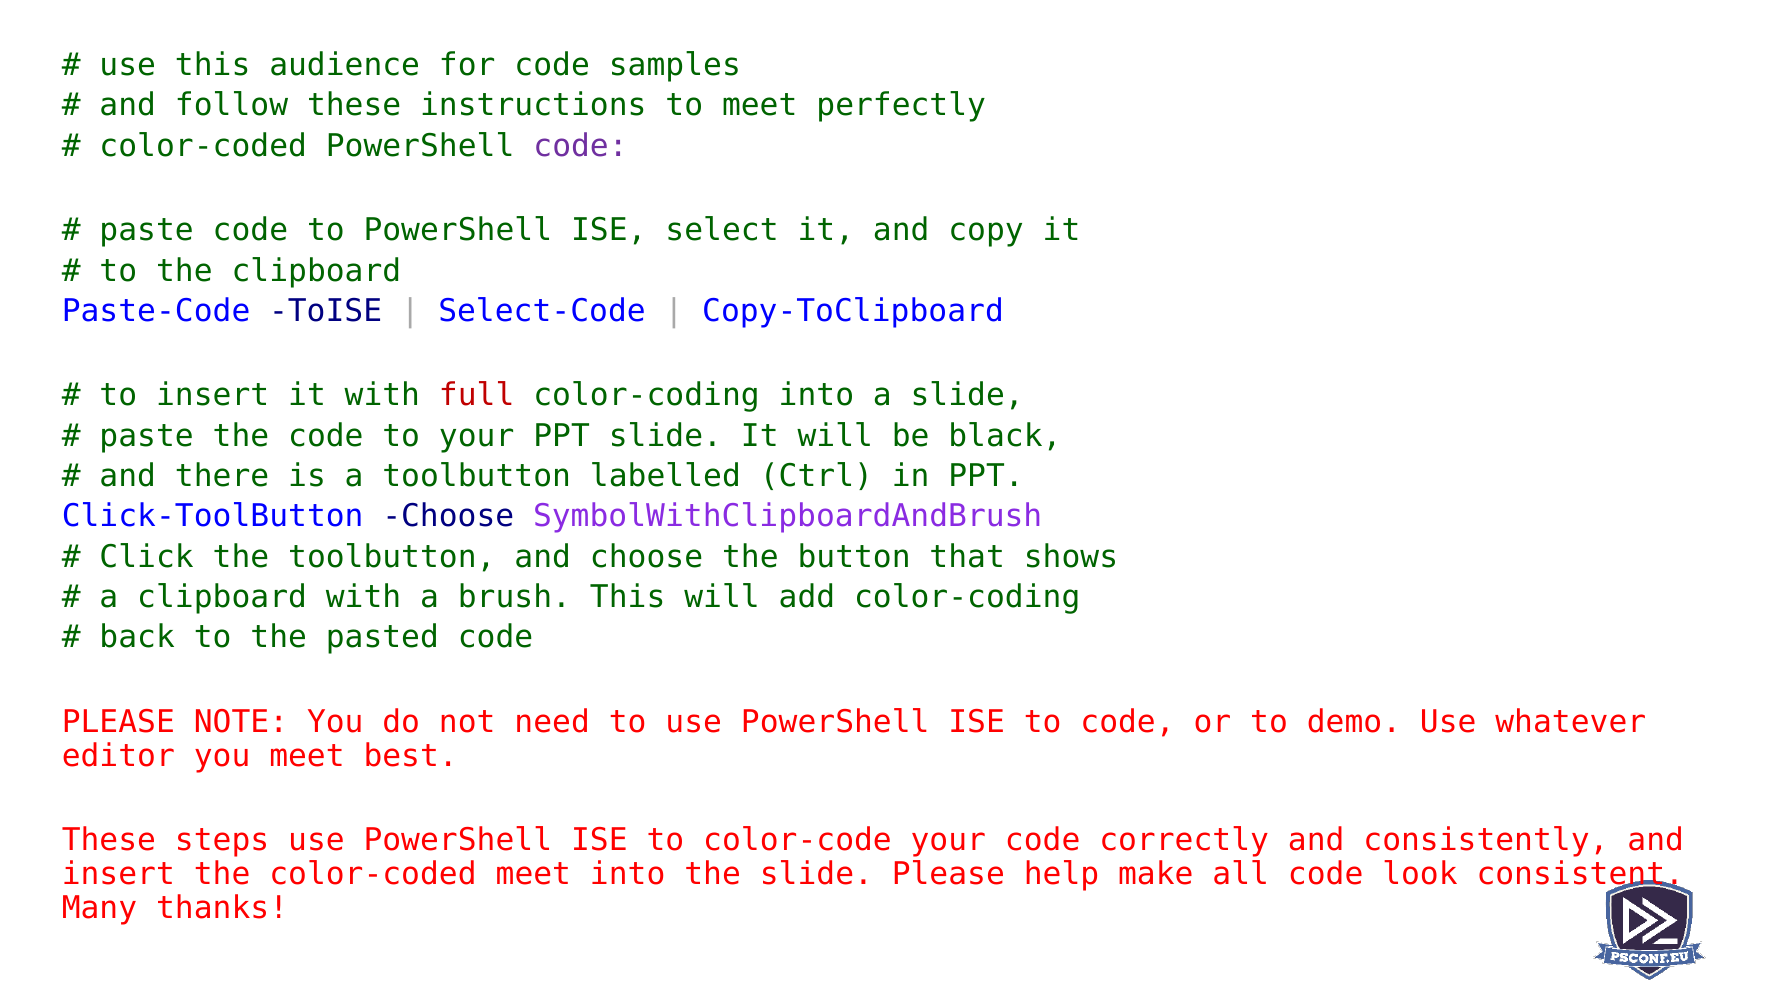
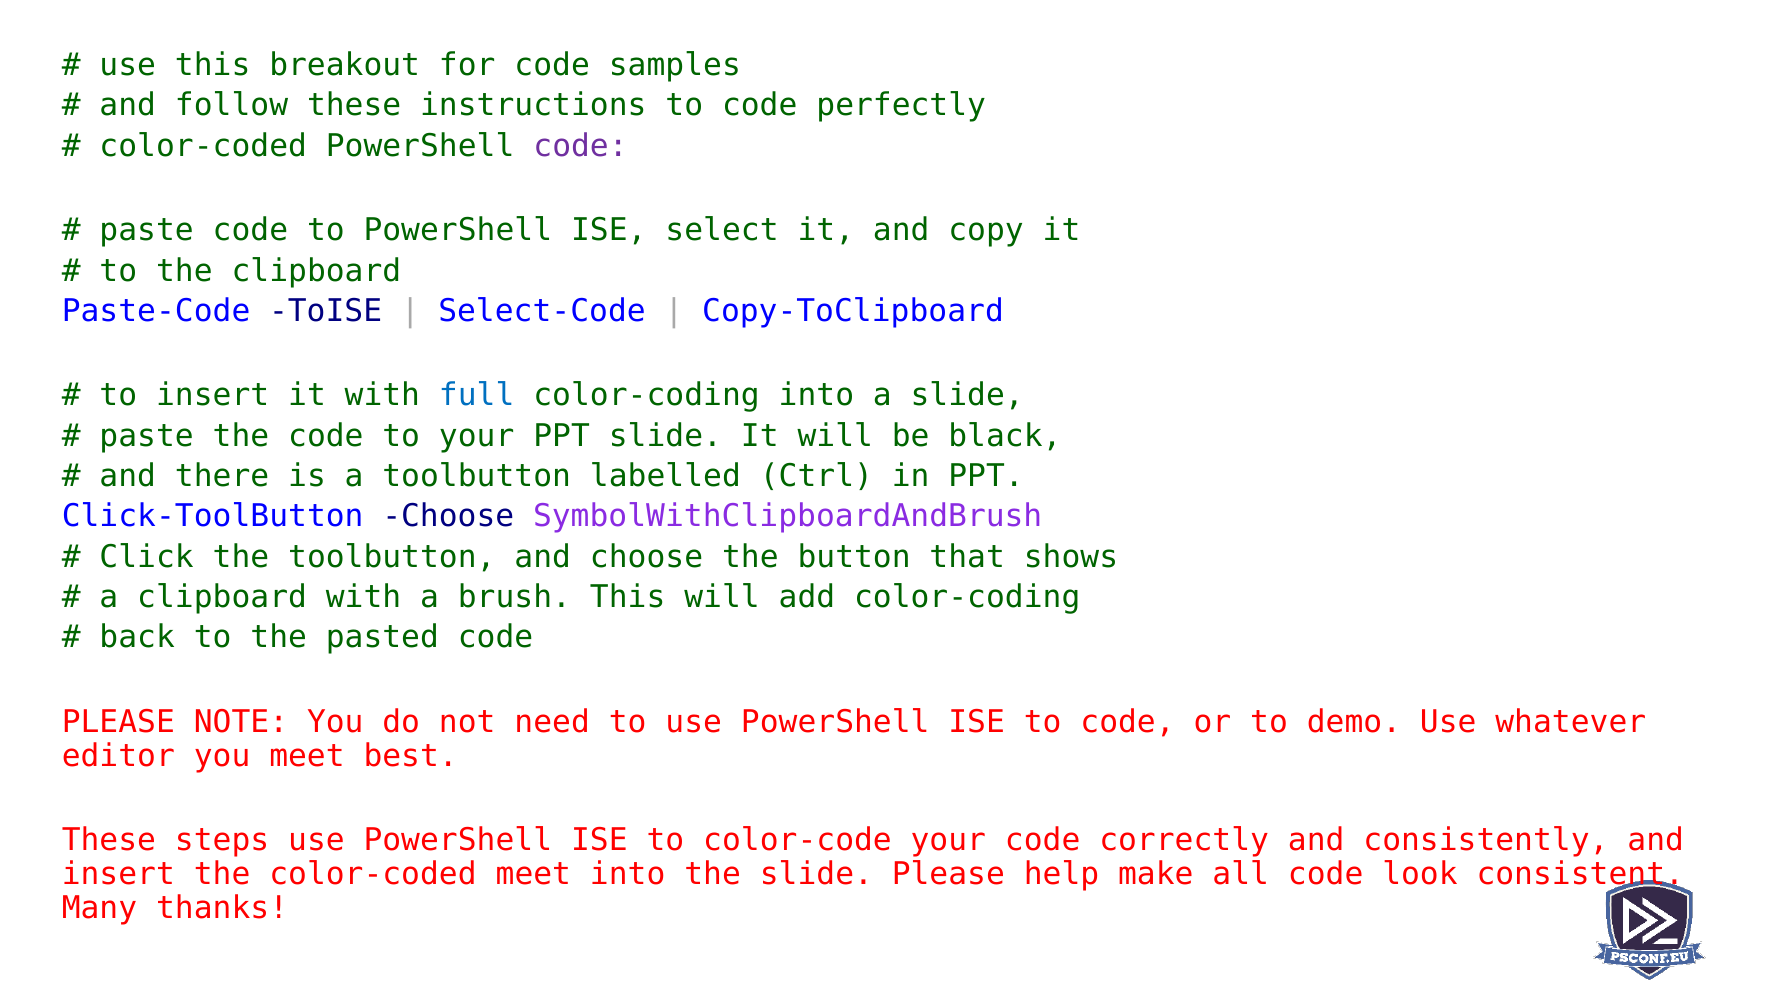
audience: audience -> breakout
instructions to meet: meet -> code
full colour: red -> blue
